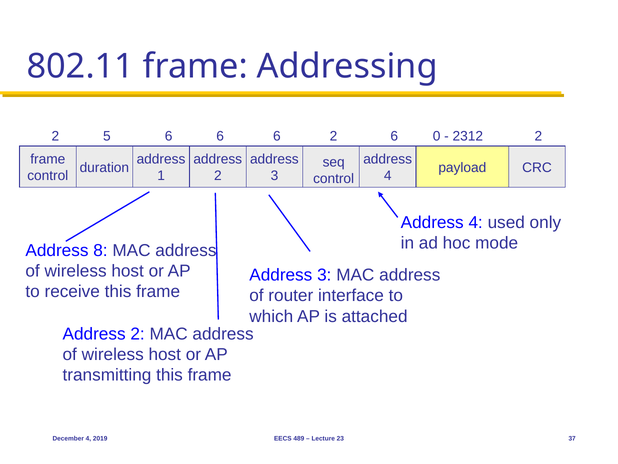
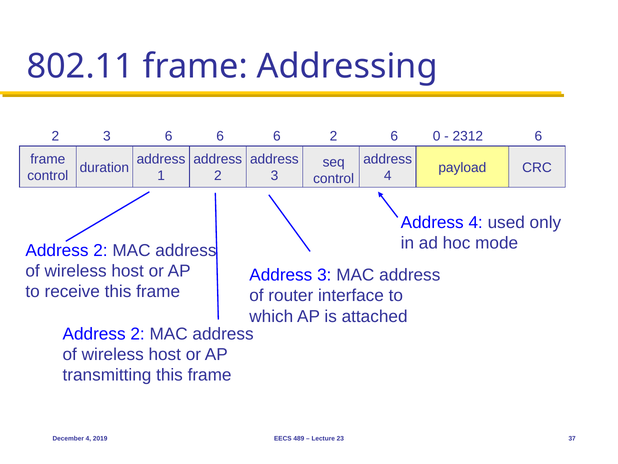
2 5: 5 -> 3
2312 2: 2 -> 6
8 at (100, 250): 8 -> 2
